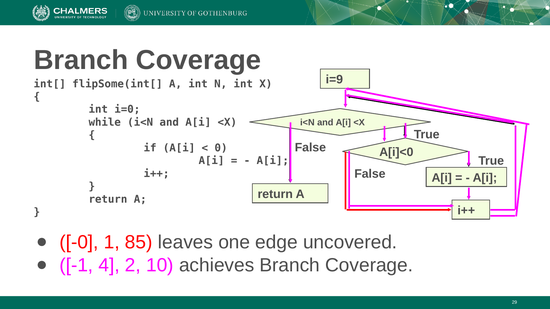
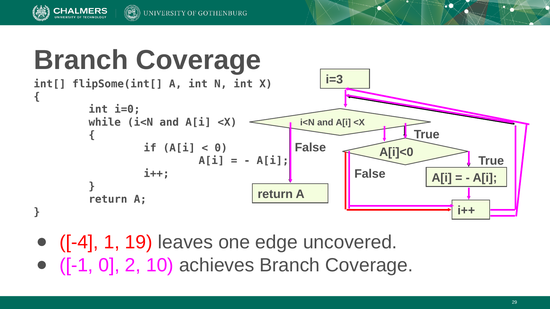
i=9: i=9 -> i=3
-0: -0 -> -4
85: 85 -> 19
-1 4: 4 -> 0
